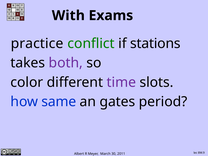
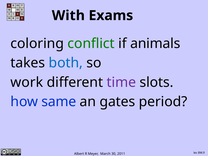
practice: practice -> coloring
stations: stations -> animals
both colour: purple -> blue
color: color -> work
